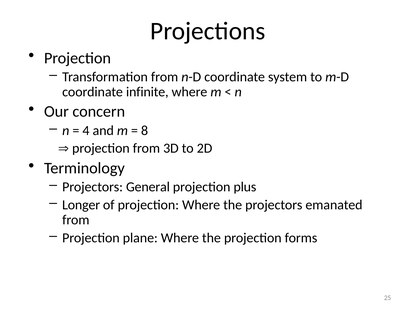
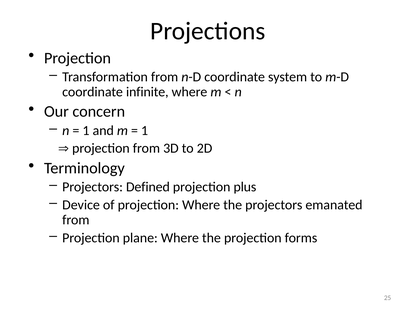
4 at (86, 130): 4 -> 1
8 at (145, 130): 8 -> 1
General: General -> Defined
Longer: Longer -> Device
